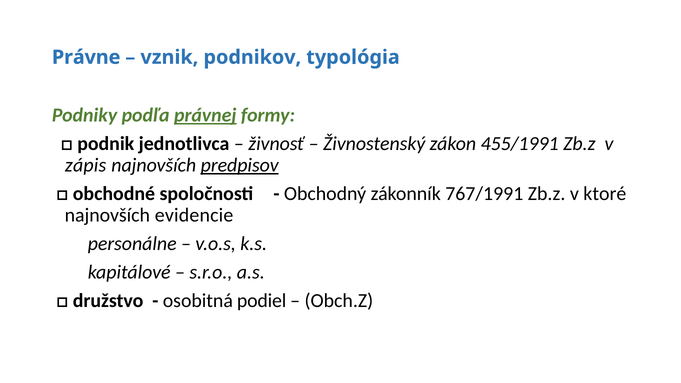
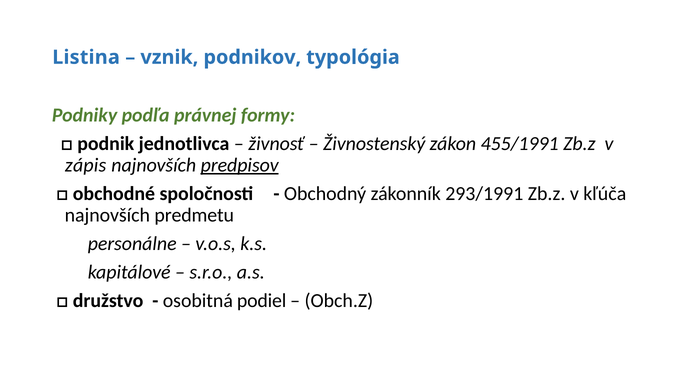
Právne: Právne -> Listina
právnej underline: present -> none
767/1991: 767/1991 -> 293/1991
ktoré: ktoré -> kľúča
evidencie: evidencie -> predmetu
